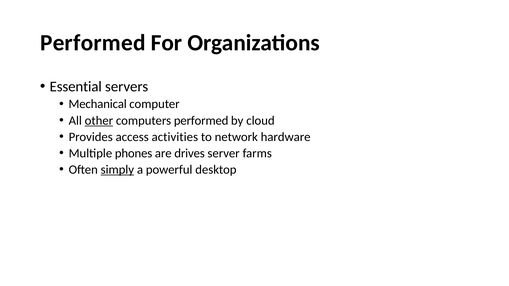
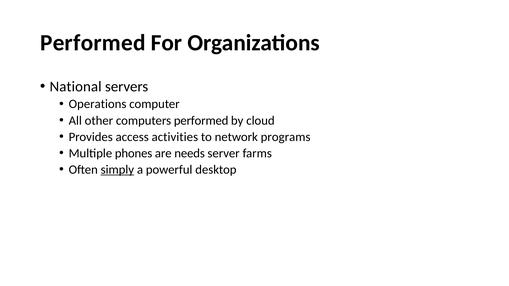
Essential: Essential -> National
Mechanical: Mechanical -> Operations
other underline: present -> none
hardware: hardware -> programs
drives: drives -> needs
